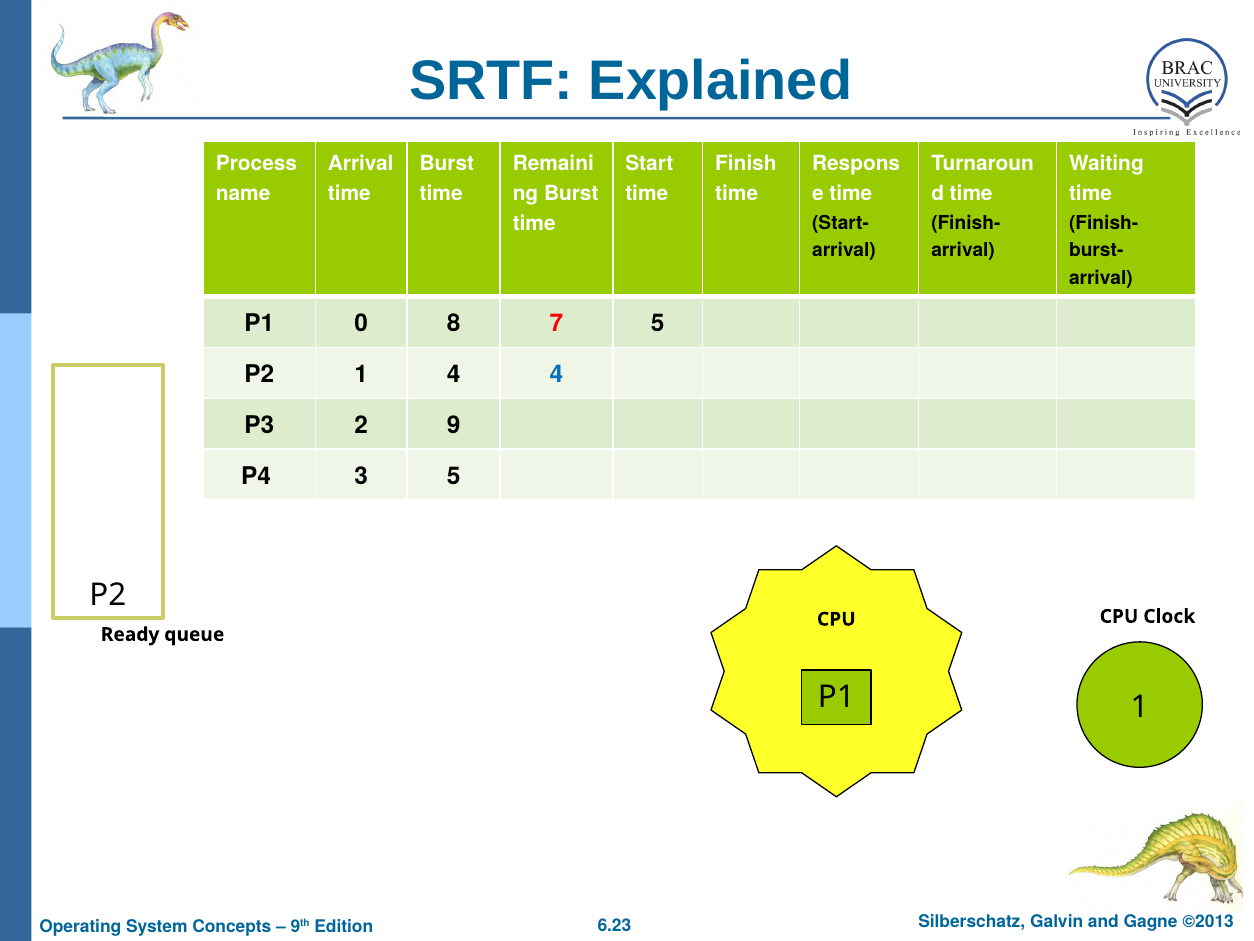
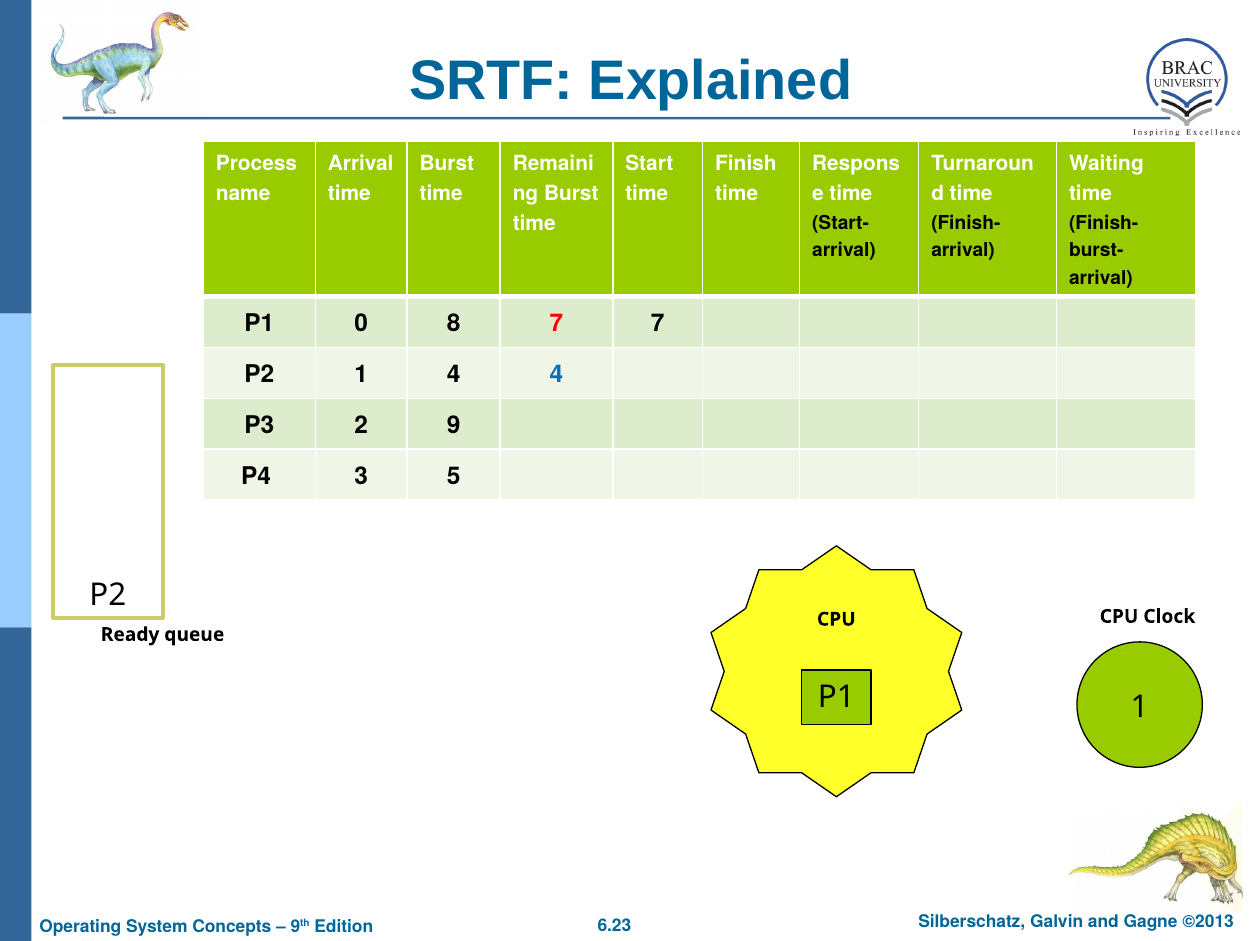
7 5: 5 -> 7
